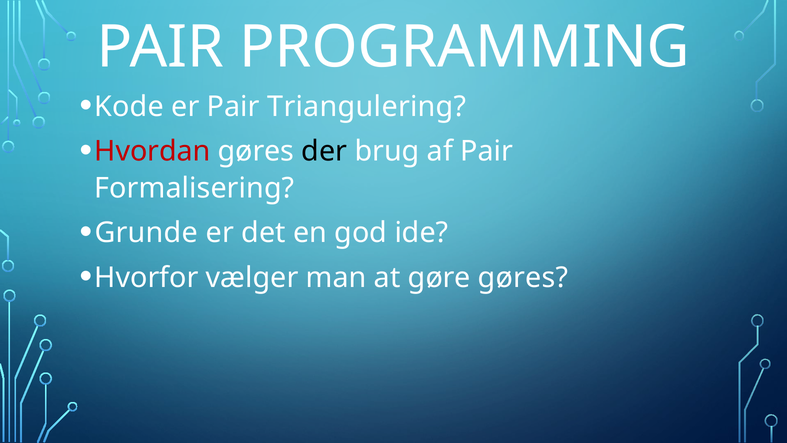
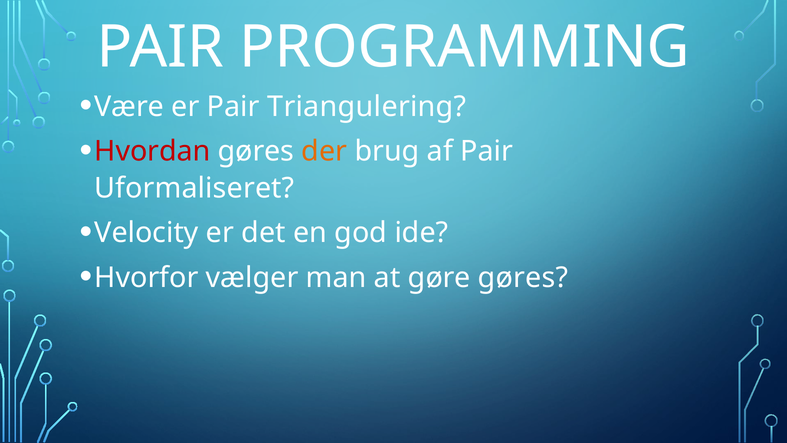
Kode: Kode -> Være
der colour: black -> orange
Formalisering: Formalisering -> Uformaliseret
Grunde: Grunde -> Velocity
